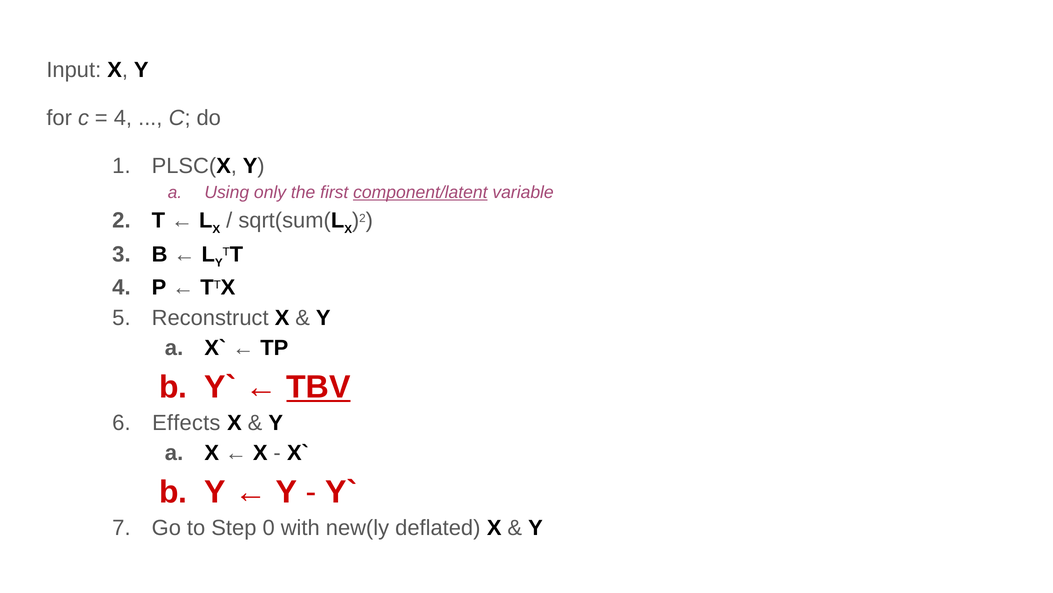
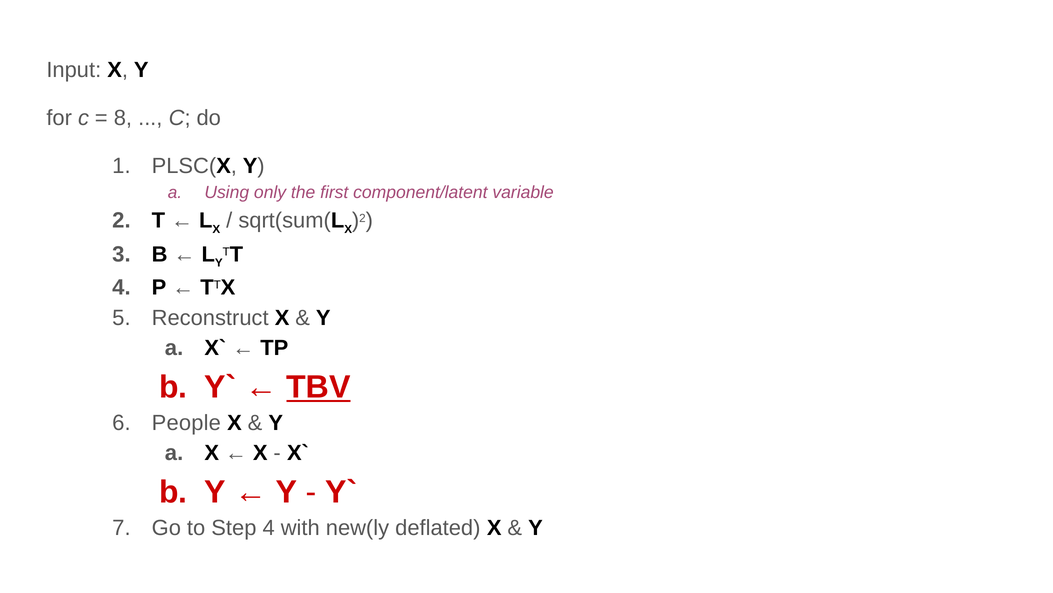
4 at (123, 118): 4 -> 8
component/latent underline: present -> none
Effects: Effects -> People
Step 0: 0 -> 4
